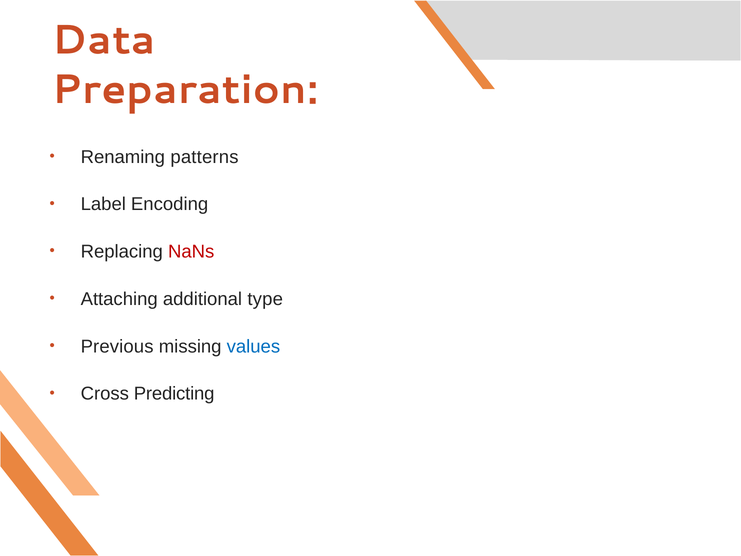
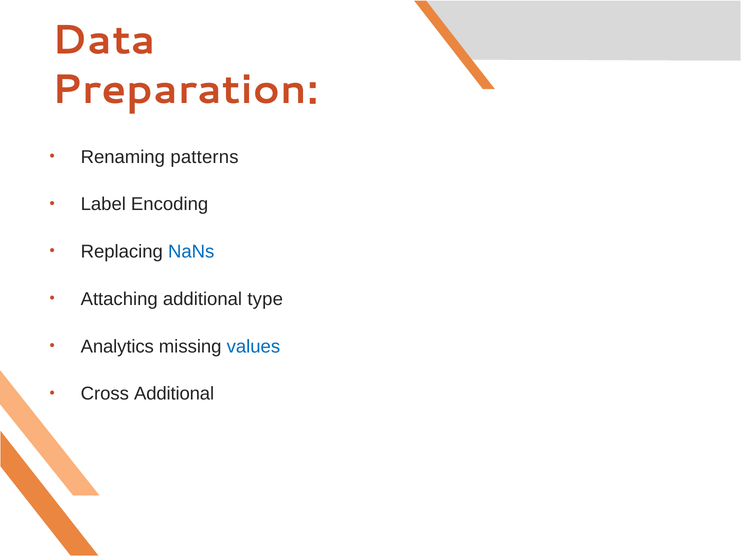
NaNs colour: red -> blue
Previous: Previous -> Analytics
Cross Predicting: Predicting -> Additional
